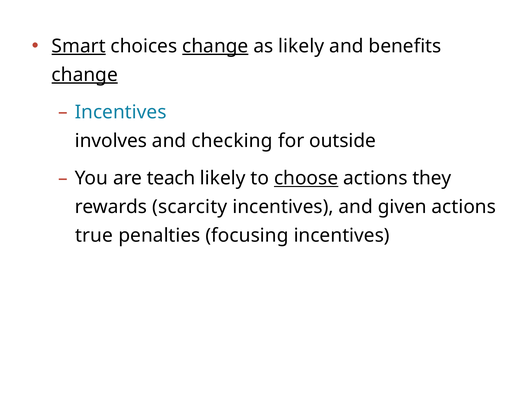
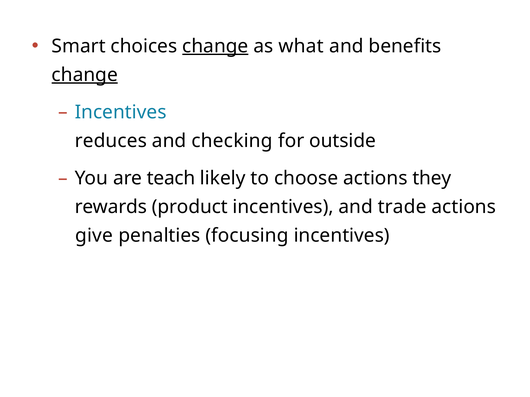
Smart underline: present -> none
as likely: likely -> what
involves: involves -> reduces
choose underline: present -> none
scarcity: scarcity -> product
given: given -> trade
true: true -> give
